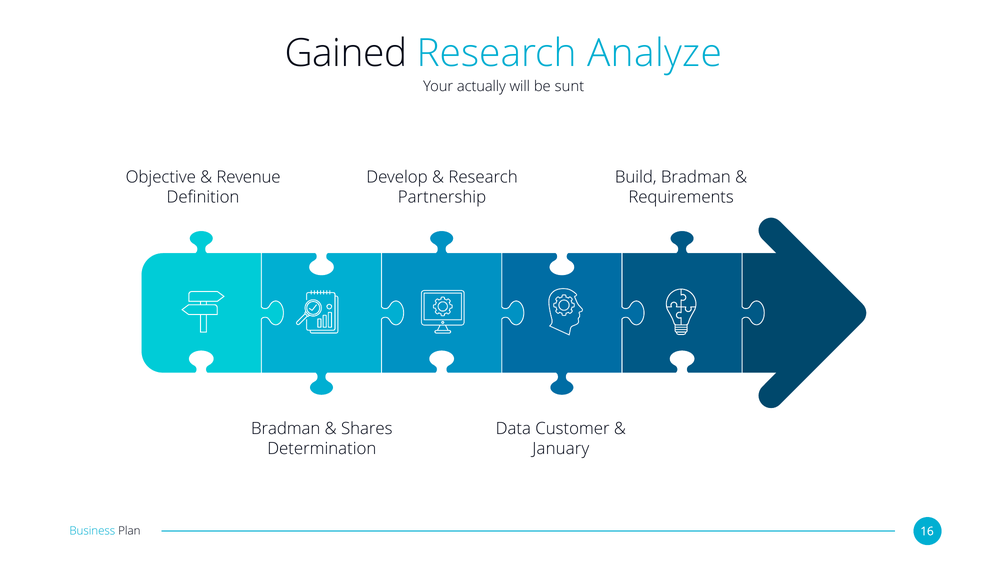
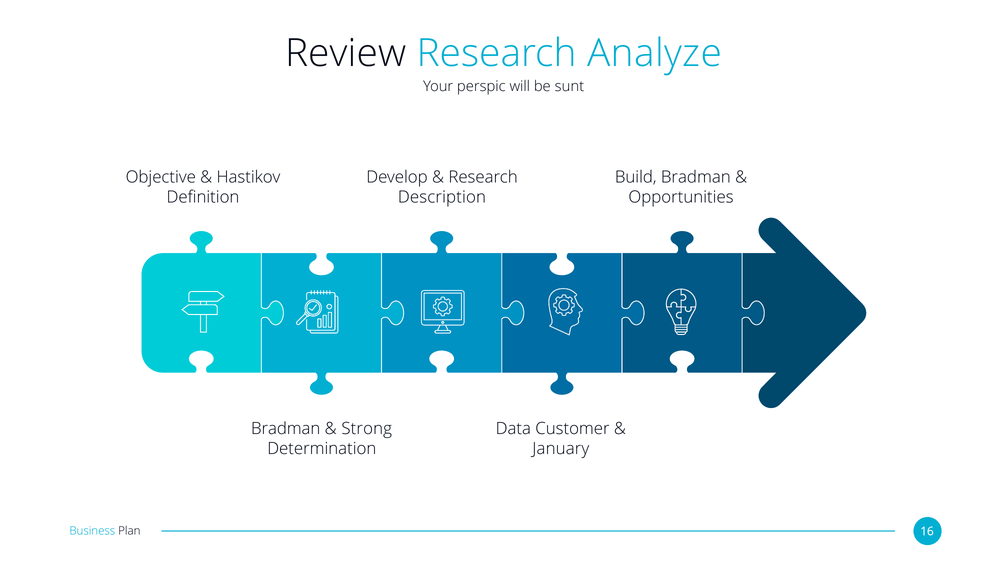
Gained: Gained -> Review
actually: actually -> perspic
Revenue: Revenue -> Hastikov
Partnership: Partnership -> Description
Requirements: Requirements -> Opportunities
Shares: Shares -> Strong
